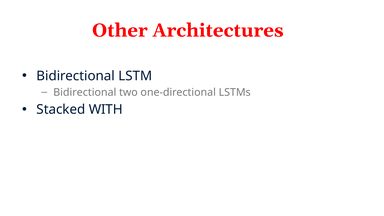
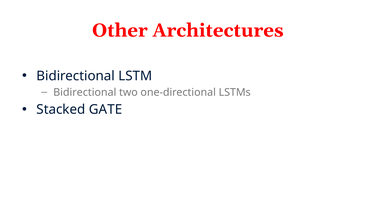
WITH: WITH -> GATE
